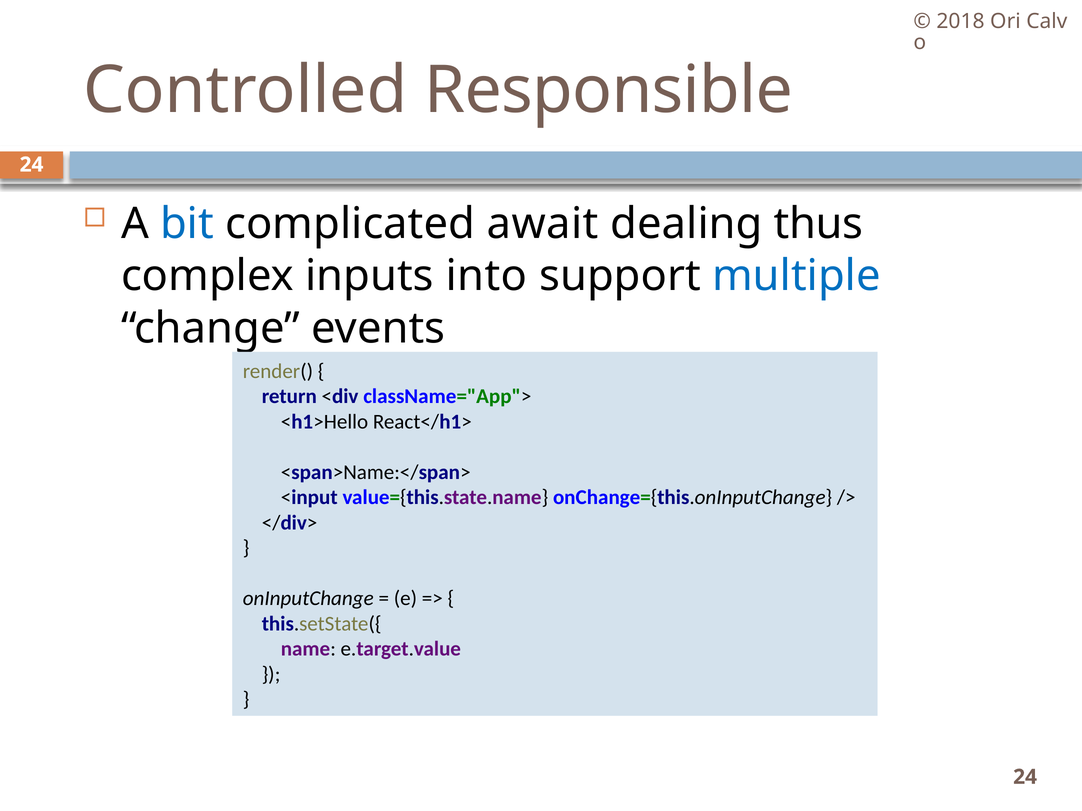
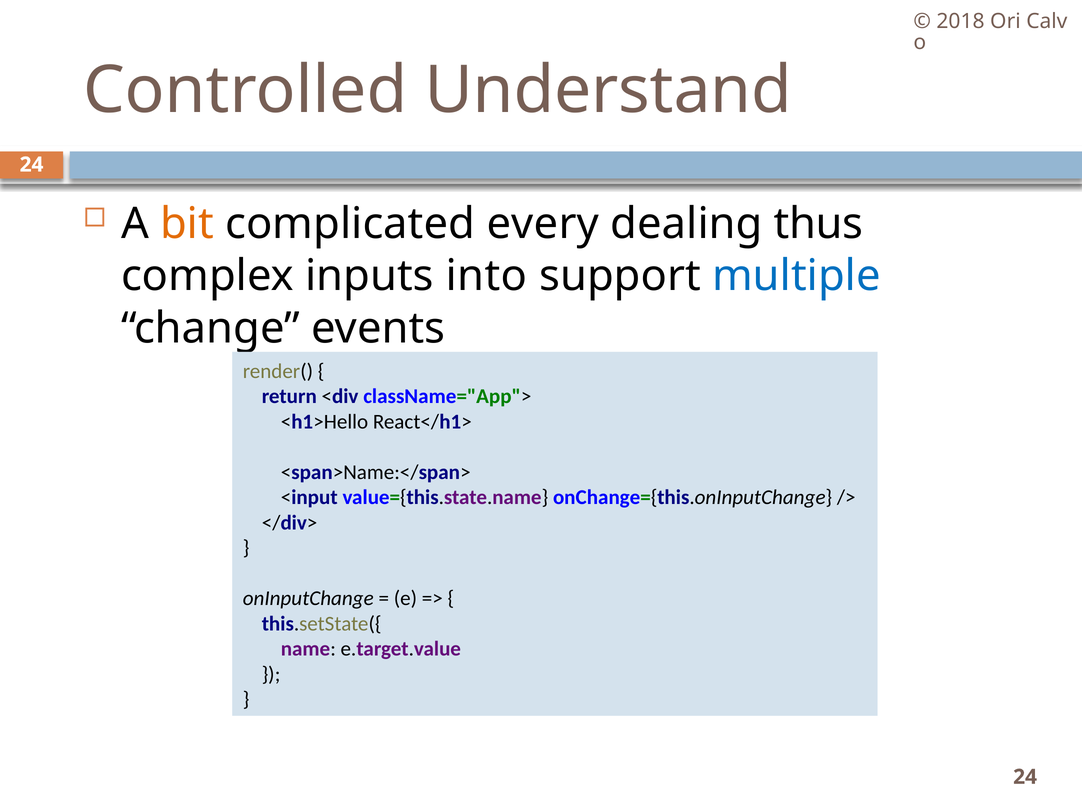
Responsible: Responsible -> Understand
bit colour: blue -> orange
await: await -> every
